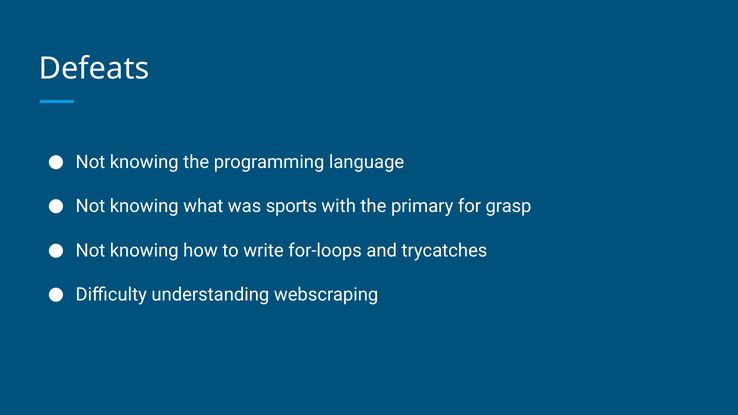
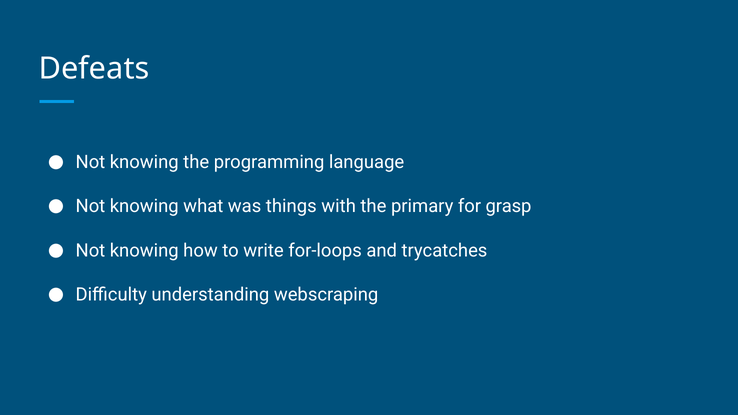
sports: sports -> things
